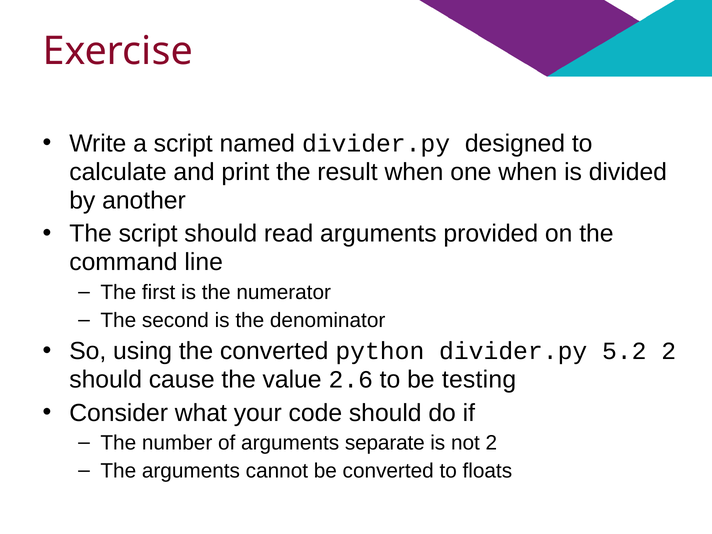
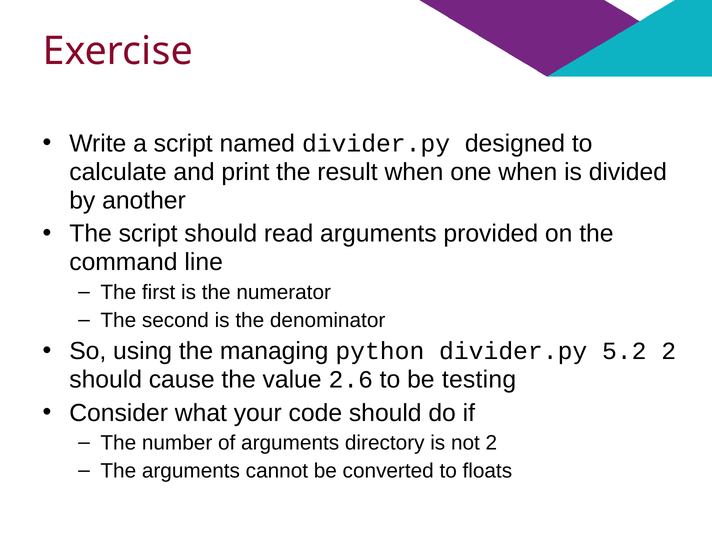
the converted: converted -> managing
separate: separate -> directory
